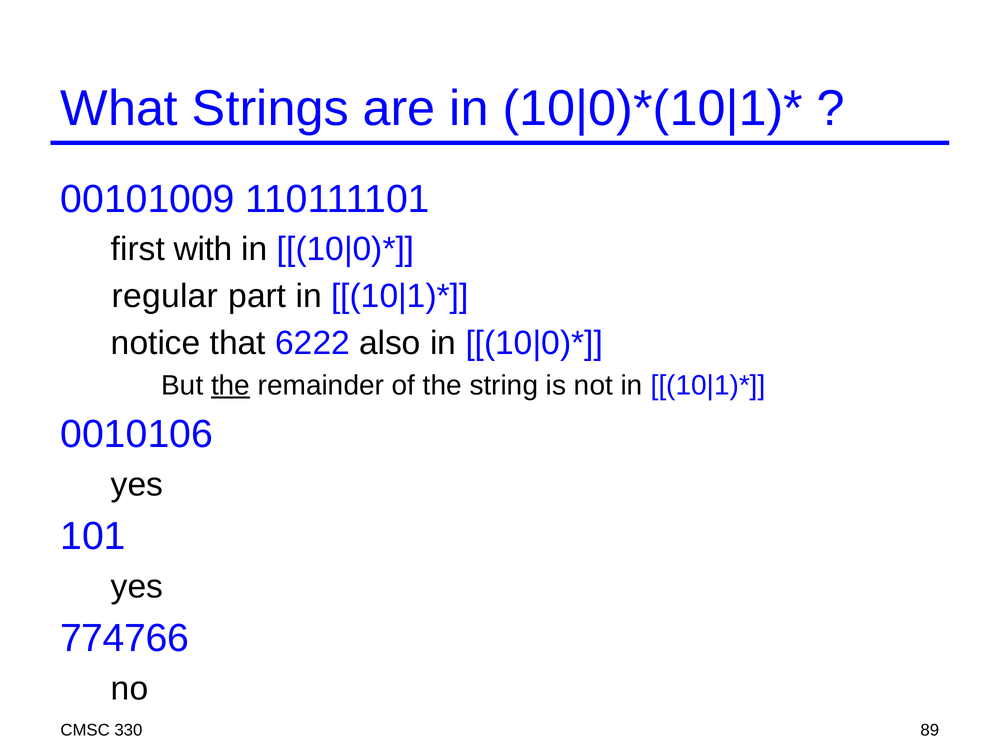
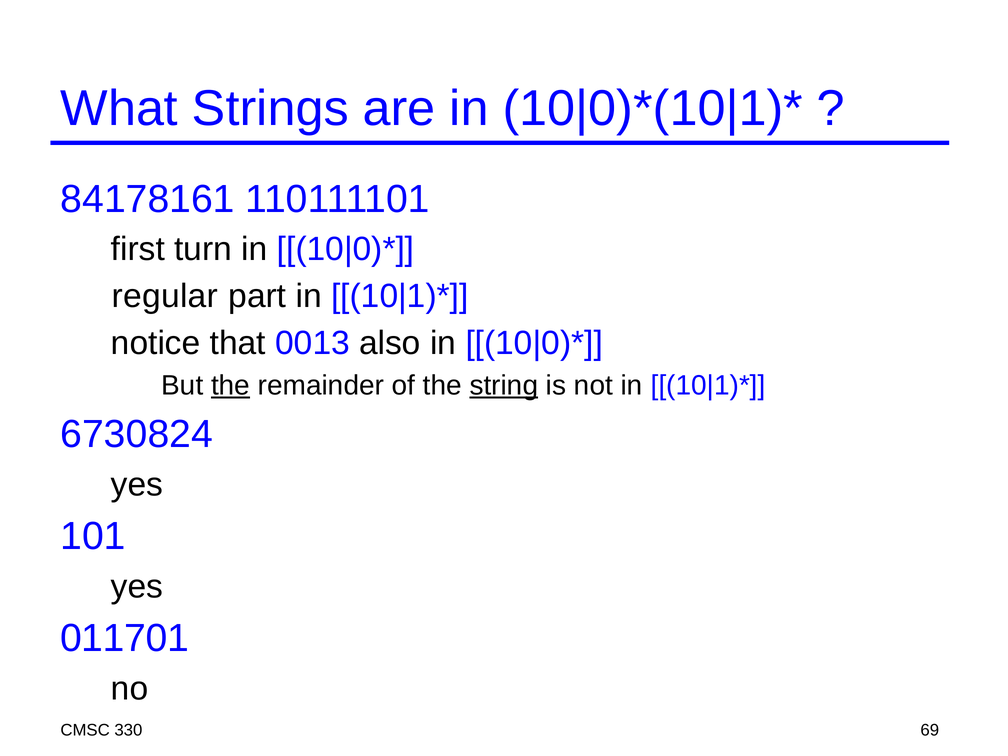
00101009: 00101009 -> 84178161
with: with -> turn
6222: 6222 -> 0013
string underline: none -> present
0010106: 0010106 -> 6730824
774766: 774766 -> 011701
89: 89 -> 69
